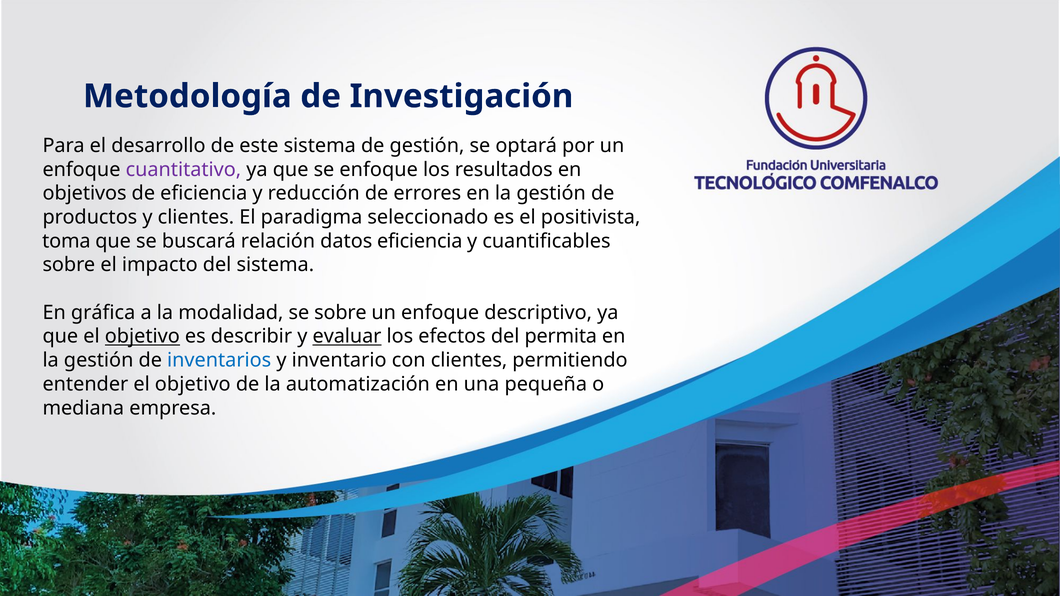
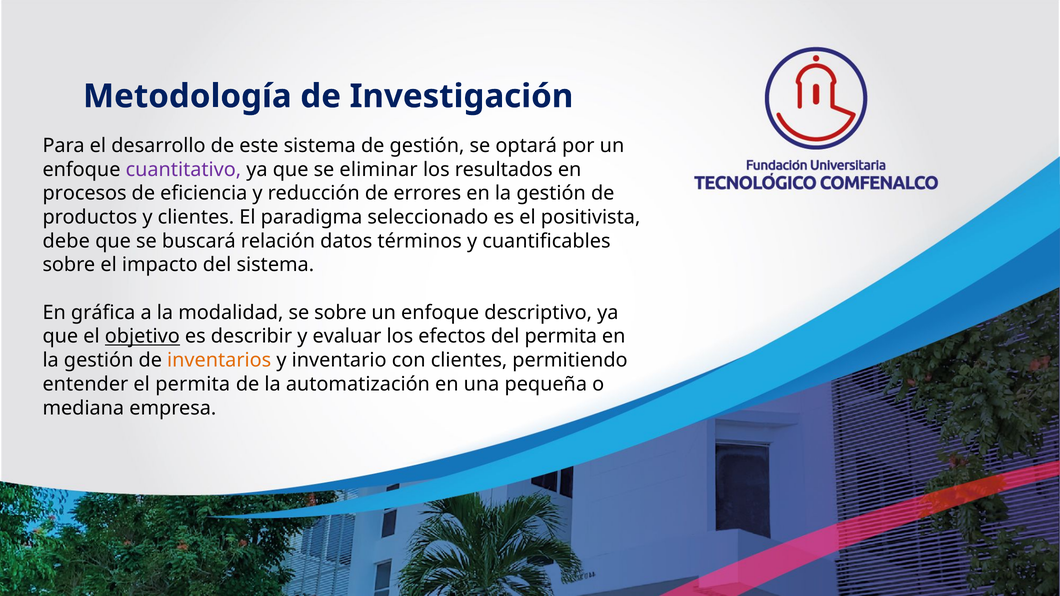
se enfoque: enfoque -> eliminar
objetivos: objetivos -> procesos
toma: toma -> debe
datos eficiencia: eficiencia -> términos
evaluar underline: present -> none
inventarios colour: blue -> orange
entender el objetivo: objetivo -> permita
